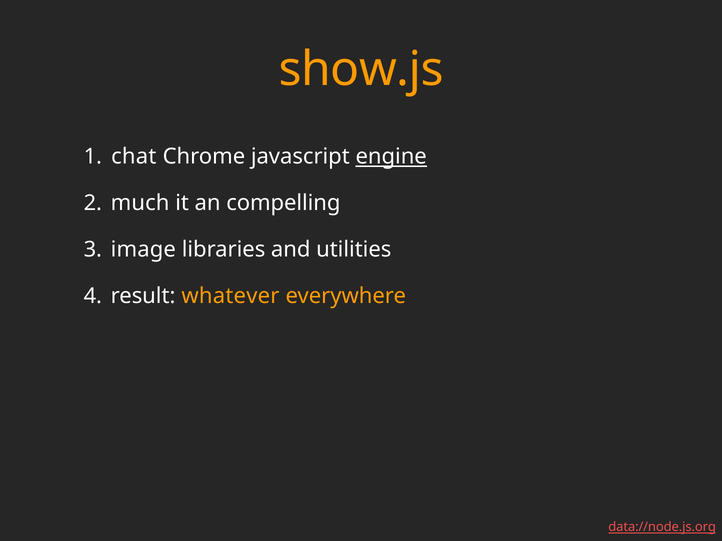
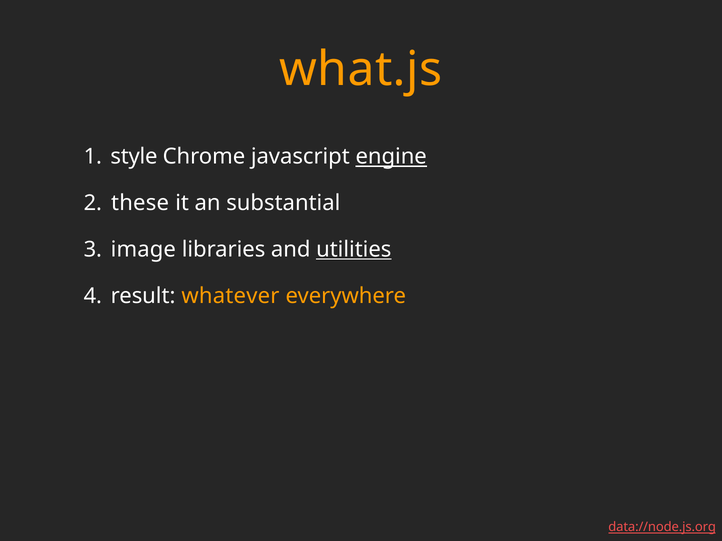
show.js: show.js -> what.js
chat: chat -> style
much: much -> these
compelling: compelling -> substantial
utilities underline: none -> present
